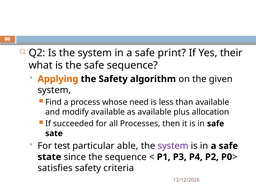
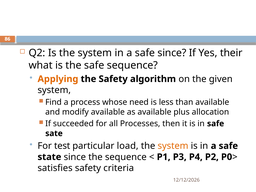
safe print: print -> since
able: able -> load
system at (173, 146) colour: purple -> orange
